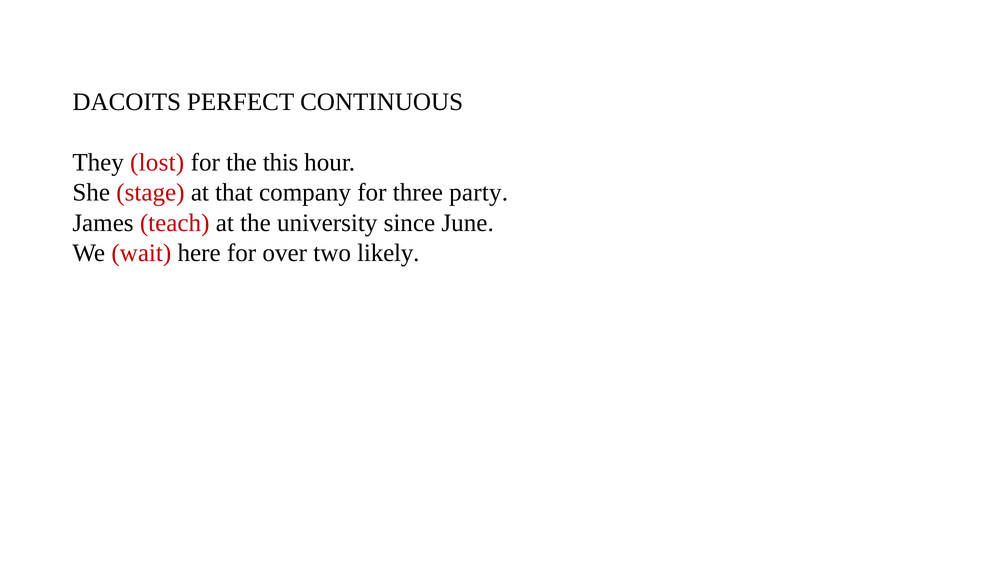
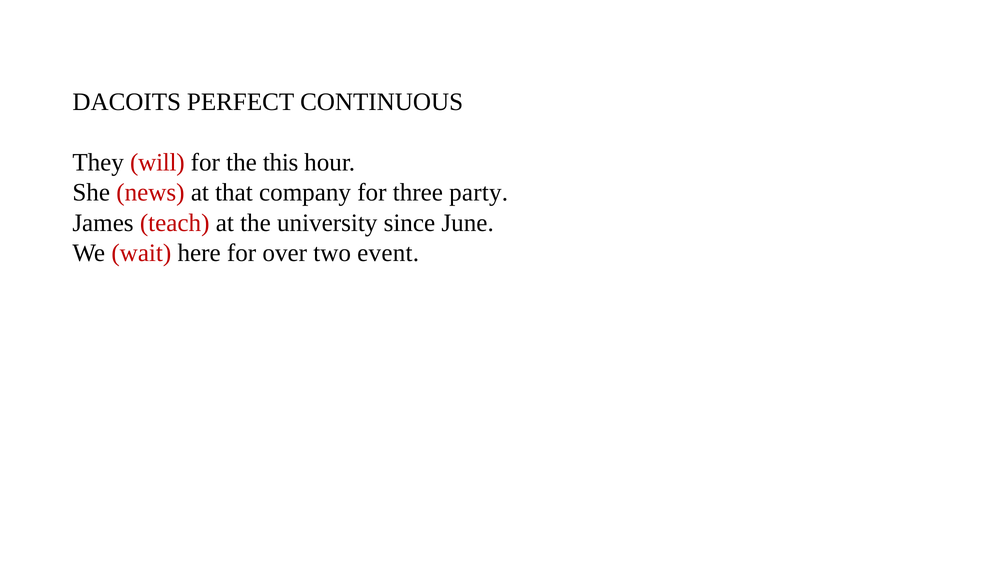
lost: lost -> will
stage: stage -> news
likely: likely -> event
